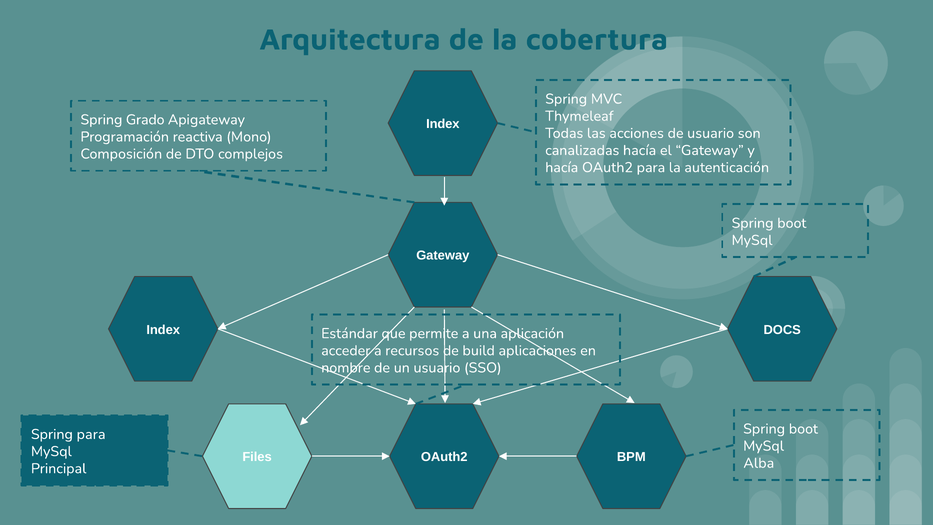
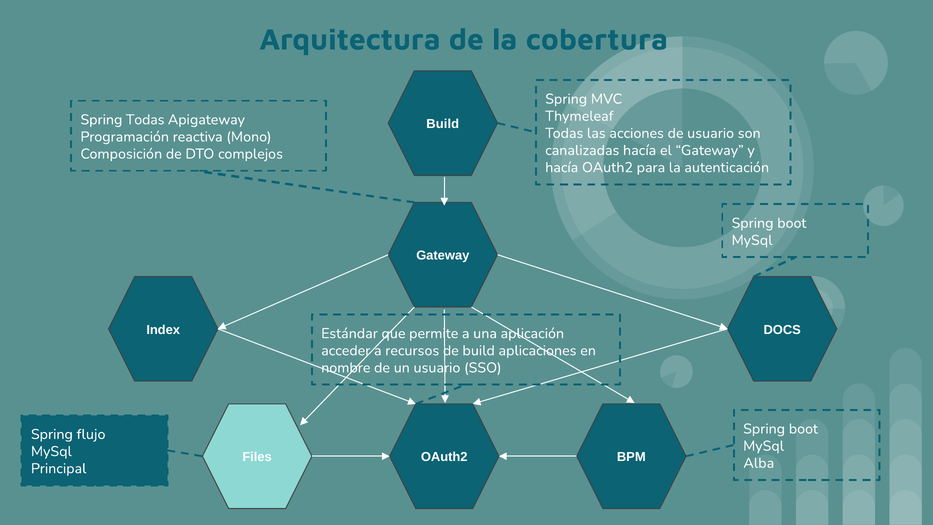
Spring Grado: Grado -> Todas
Index at (443, 124): Index -> Build
Spring para: para -> flujo
